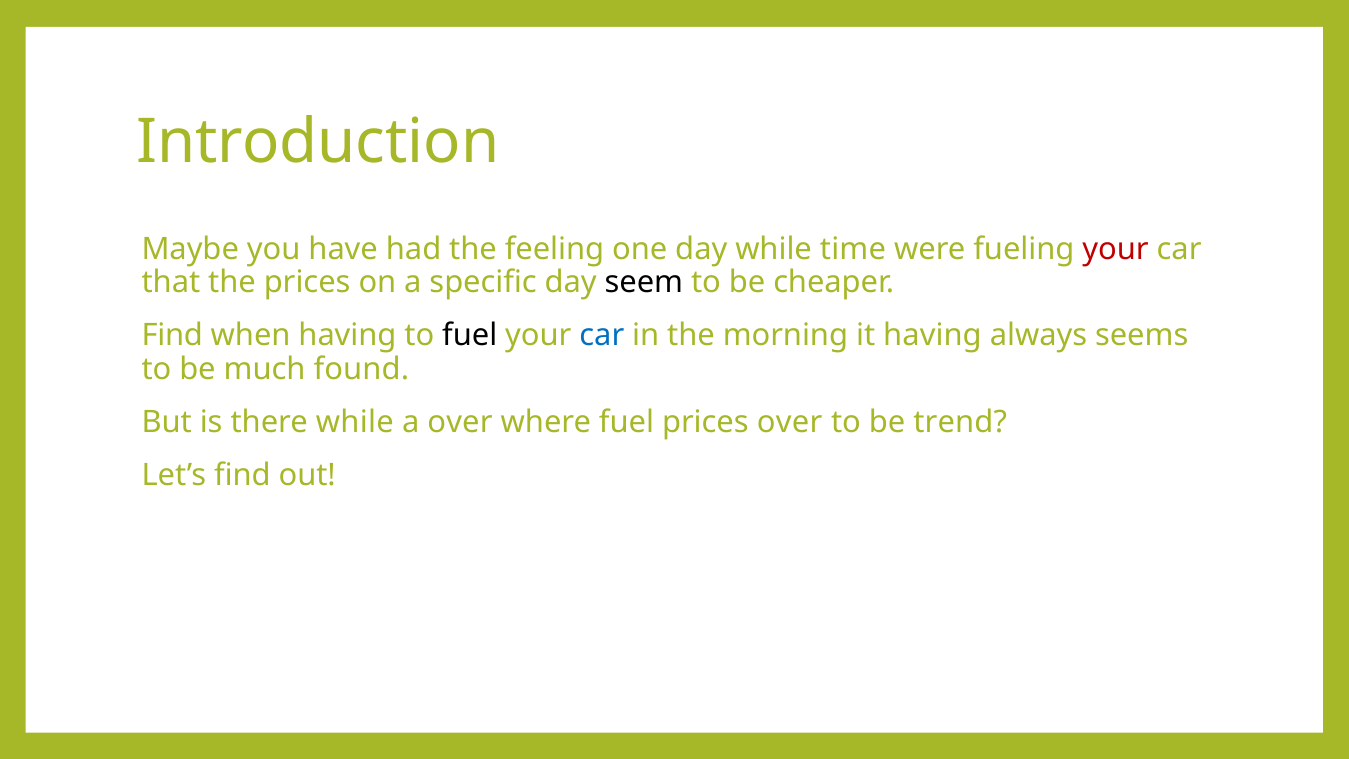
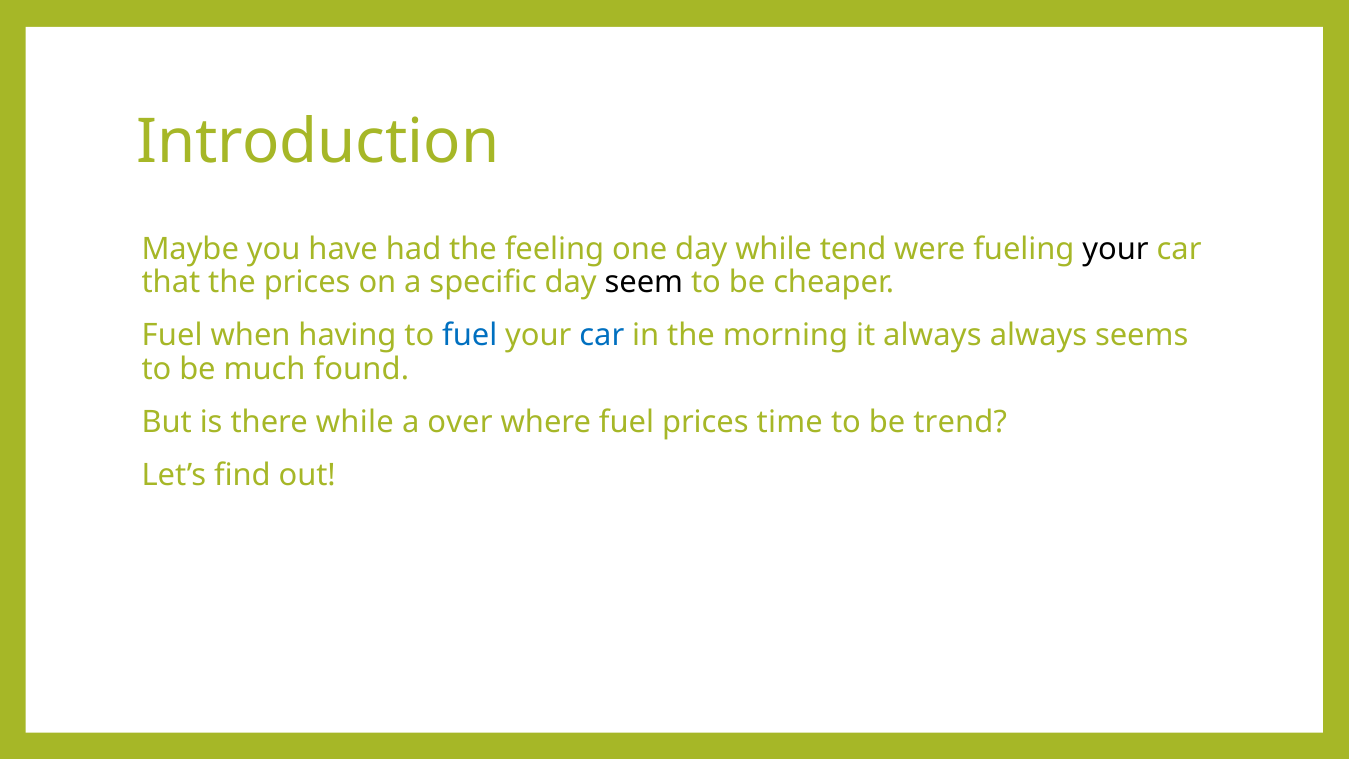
time: time -> tend
your at (1116, 249) colour: red -> black
Find at (172, 336): Find -> Fuel
fuel at (470, 336) colour: black -> blue
it having: having -> always
prices over: over -> time
